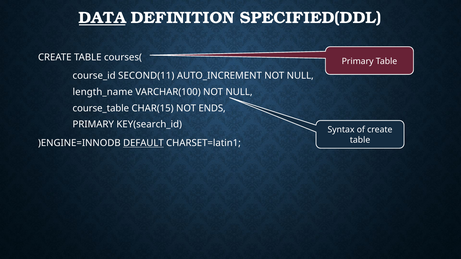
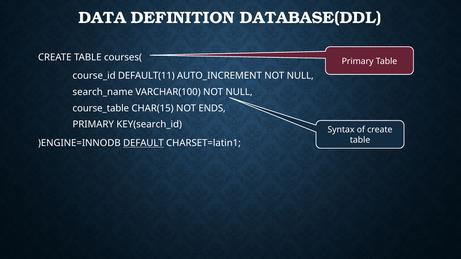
DATA underline: present -> none
SPECIFIED(DDL: SPECIFIED(DDL -> DATABASE(DDL
SECOND(11: SECOND(11 -> DEFAULT(11
length_name: length_name -> search_name
